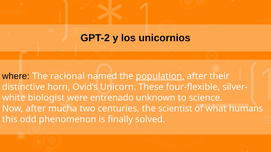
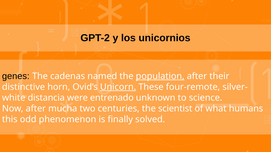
where: where -> genes
racional: racional -> cadenas
Unicorn underline: none -> present
four-flexible: four-flexible -> four-remote
biologist: biologist -> distancia
